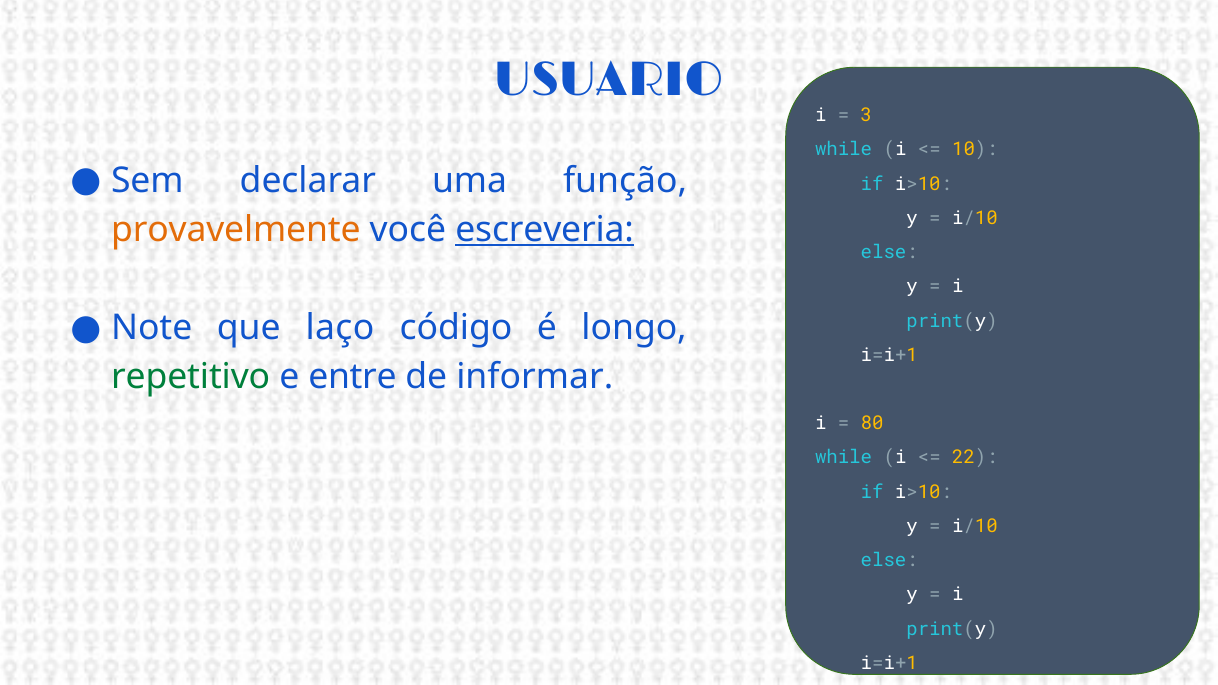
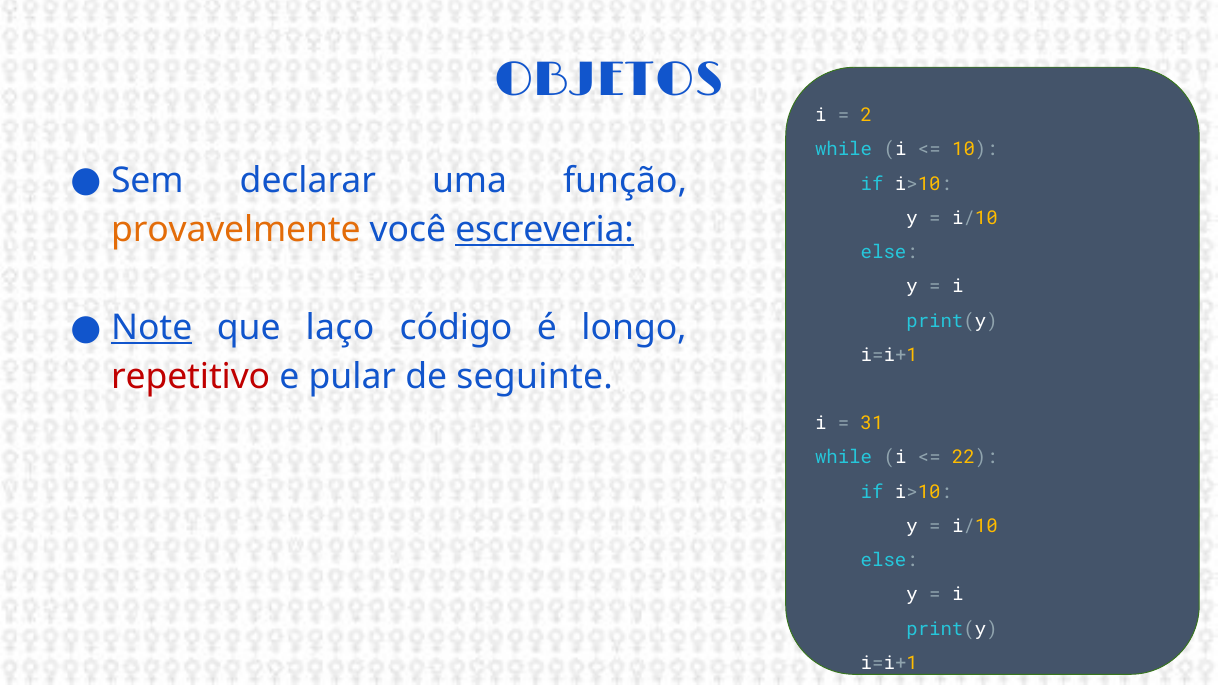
USUARIO: USUARIO -> OBJETOS
3: 3 -> 2
Note underline: none -> present
repetitivo colour: green -> red
entre: entre -> pular
informar: informar -> seguinte
80: 80 -> 31
